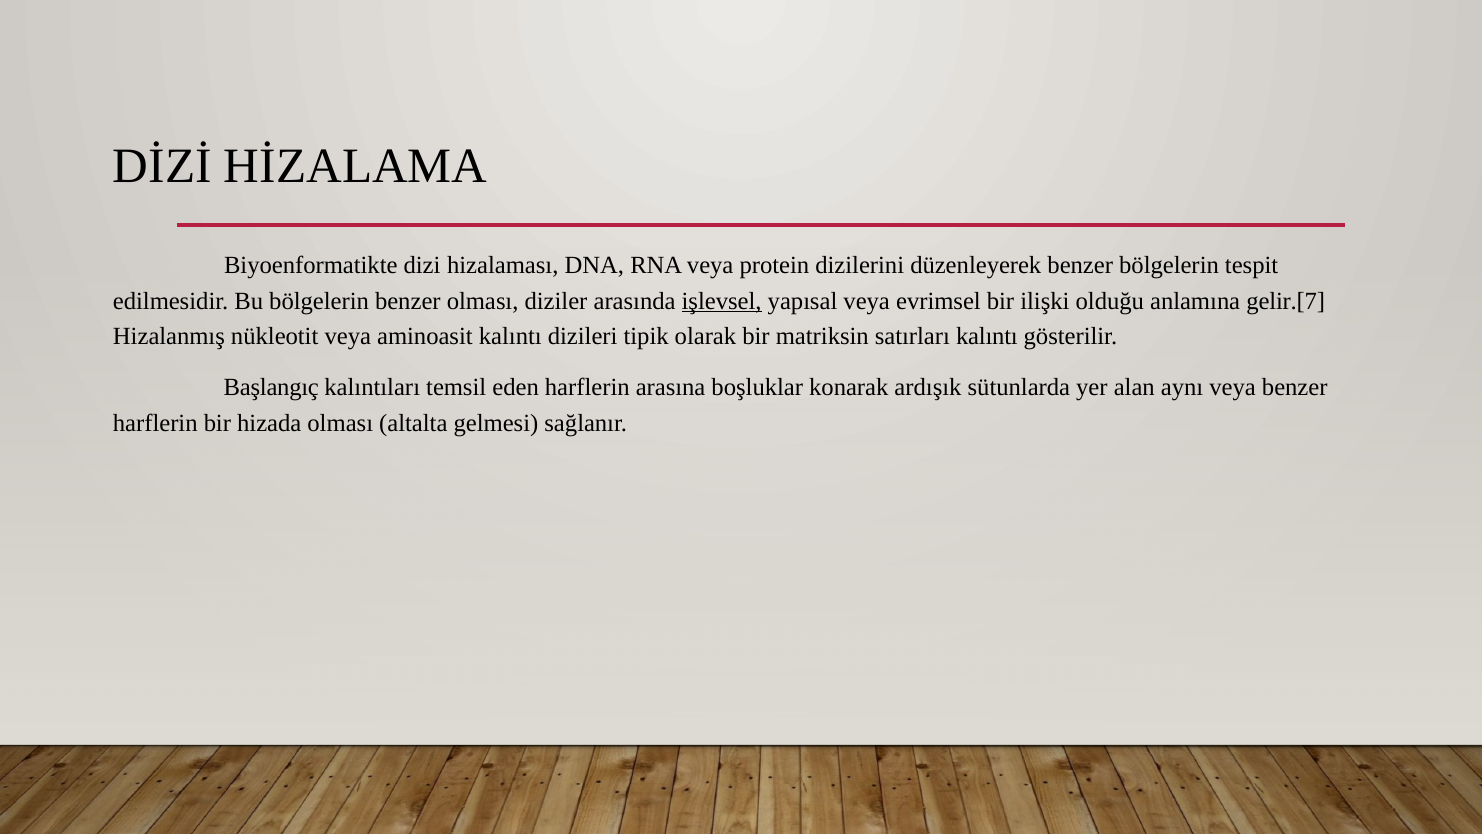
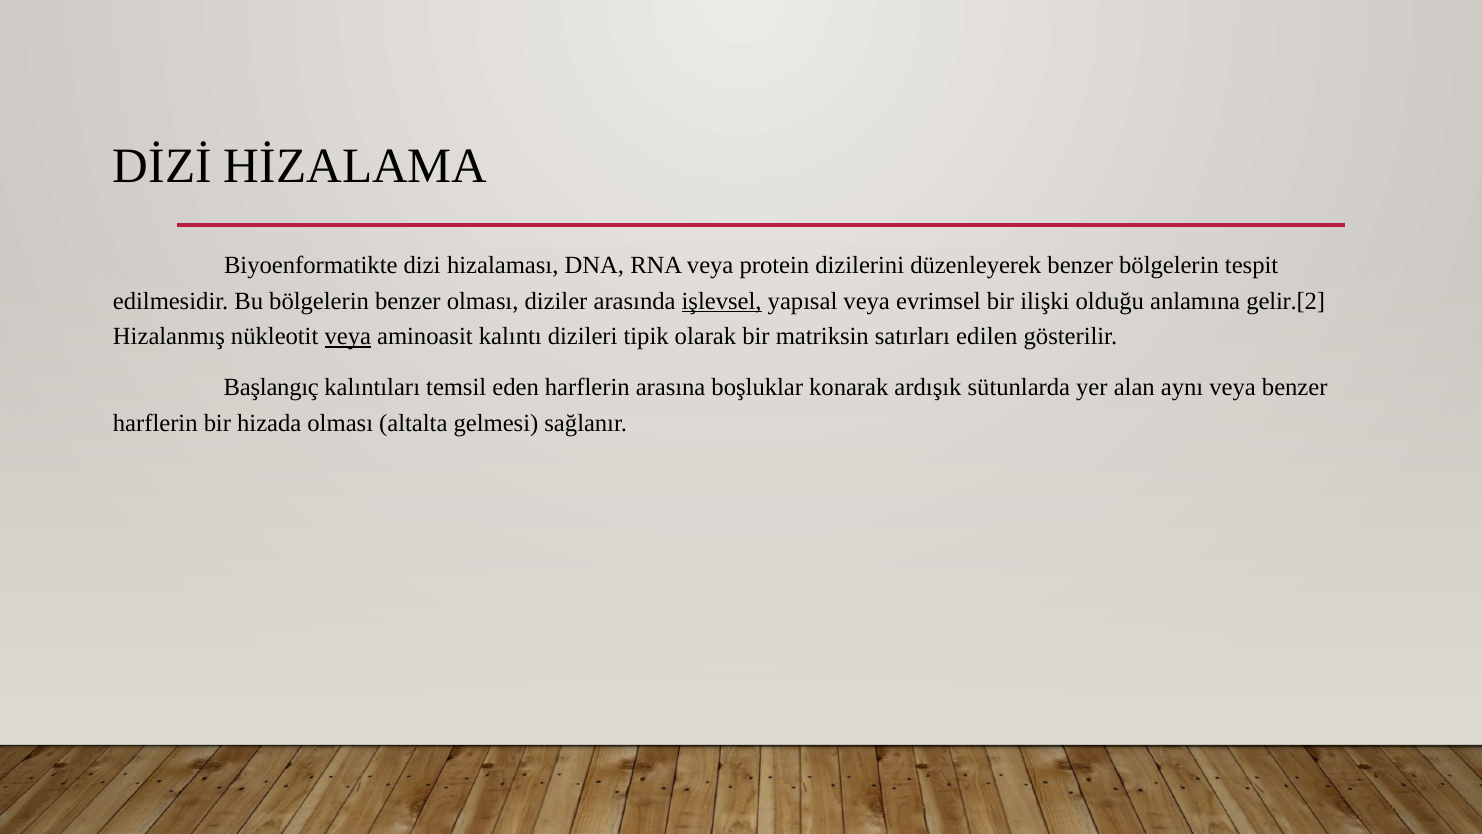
gelir.[7: gelir.[7 -> gelir.[2
veya at (348, 336) underline: none -> present
satırları kalıntı: kalıntı -> edilen
